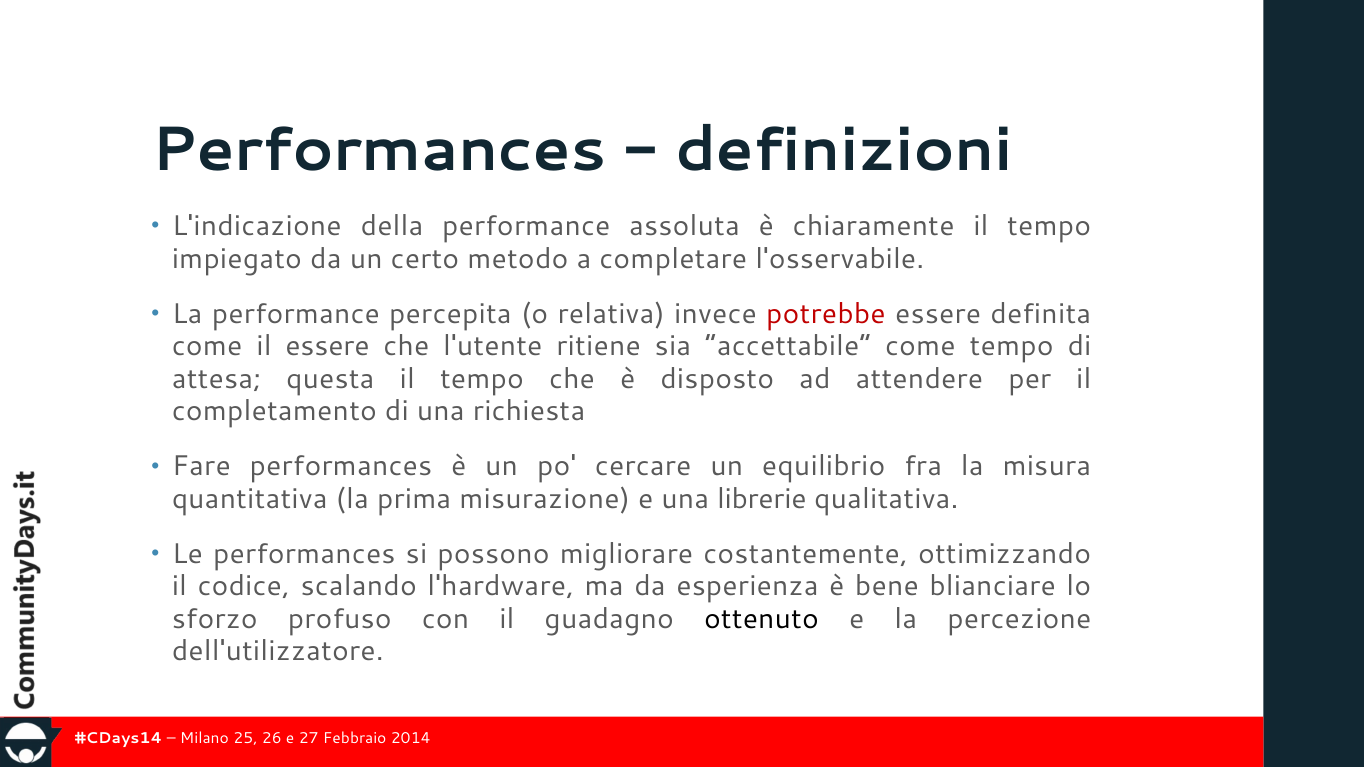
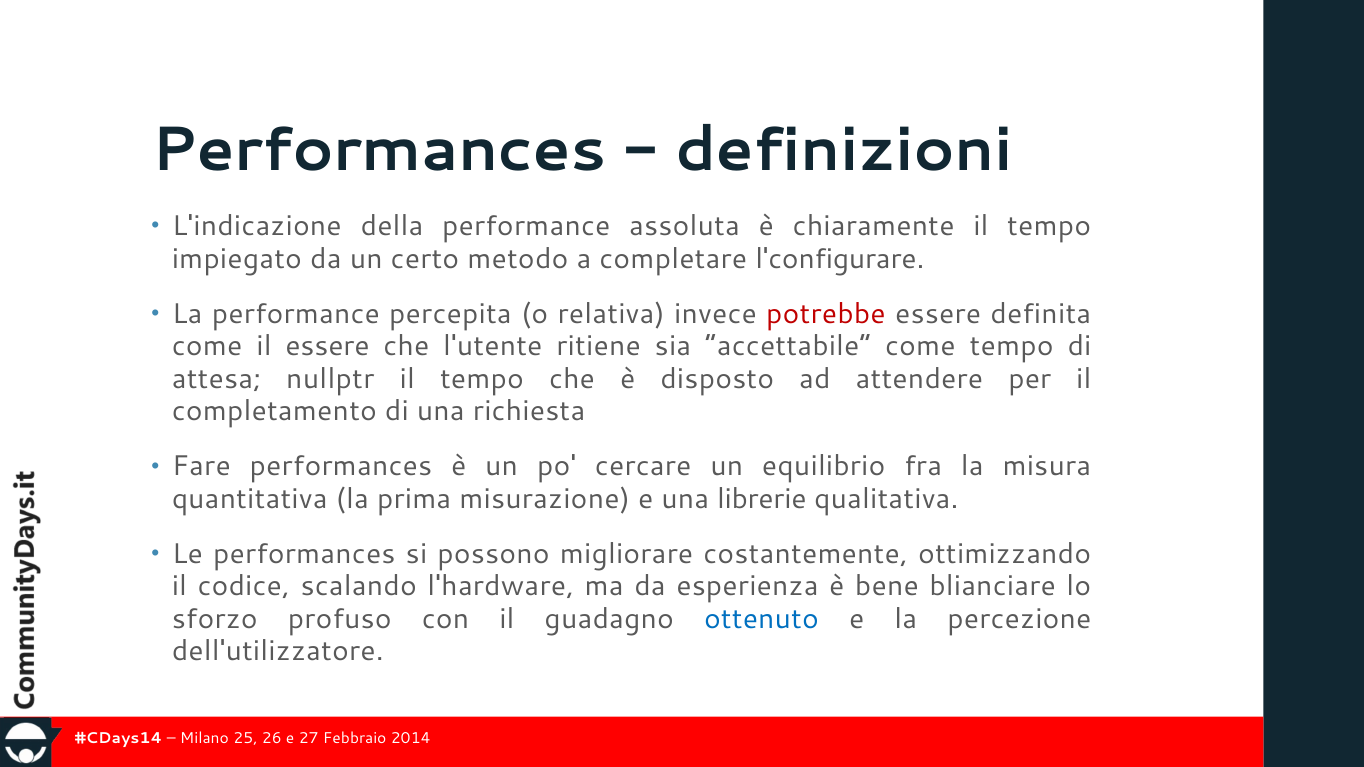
l'osservabile: l'osservabile -> l'configurare
questa: questa -> nullptr
ottenuto colour: black -> blue
